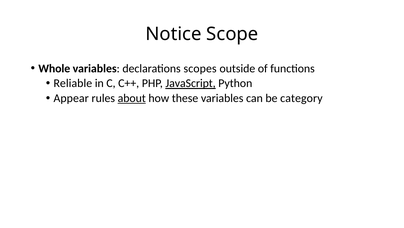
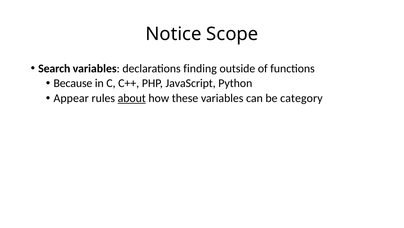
Whole: Whole -> Search
scopes: scopes -> finding
Reliable: Reliable -> Because
JavaScript underline: present -> none
